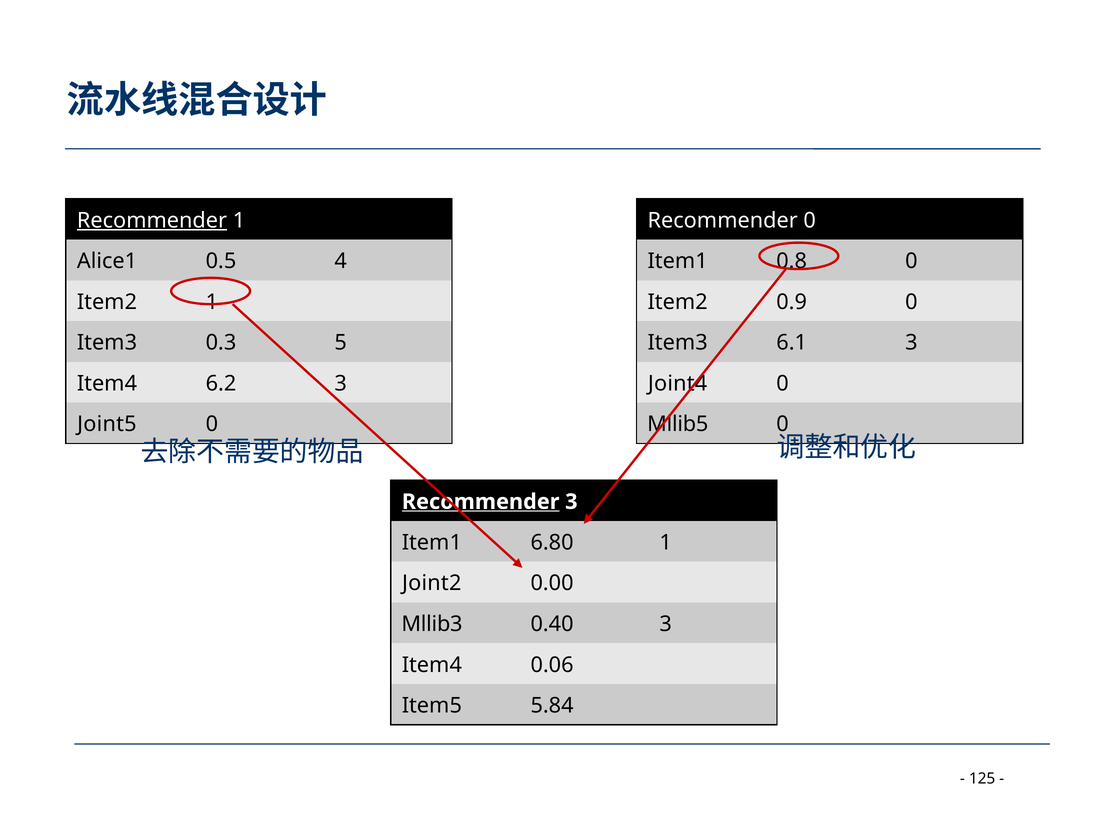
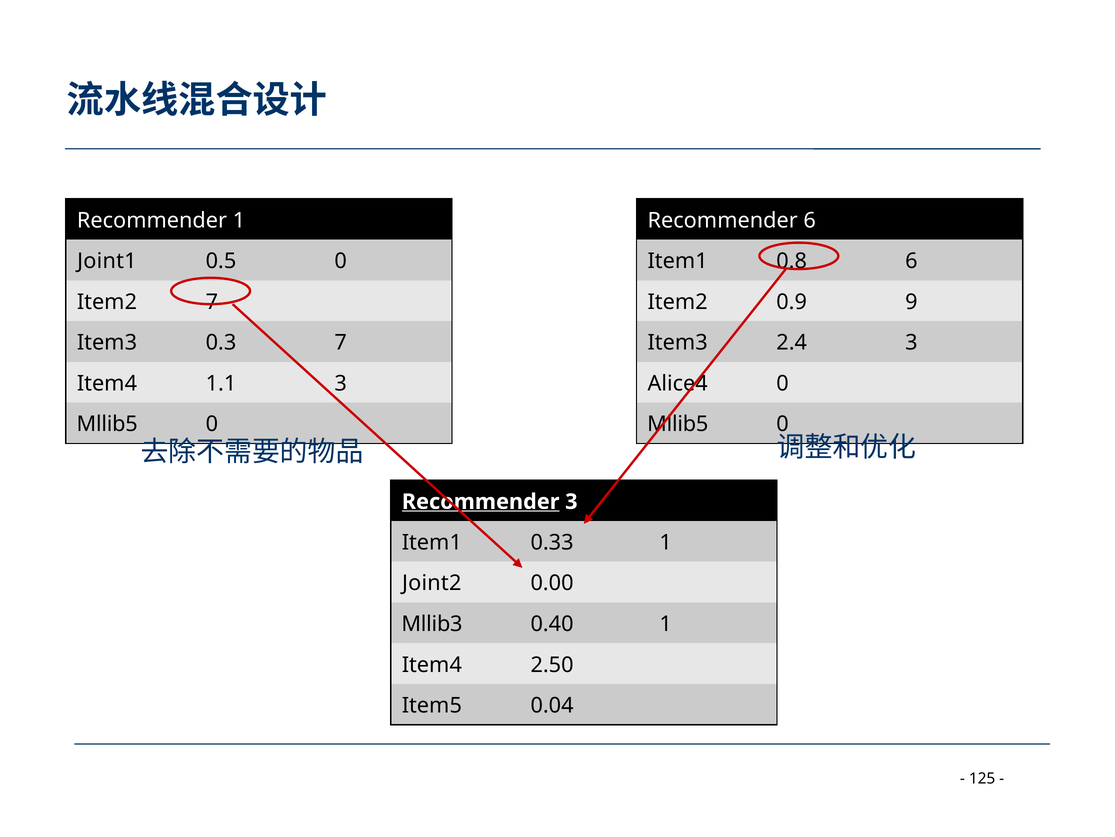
Recommender at (152, 220) underline: present -> none
Recommender 0: 0 -> 6
Alice1: Alice1 -> Joint1
0.5 4: 4 -> 0
0.8 0: 0 -> 6
Item2 1: 1 -> 7
0.9 0: 0 -> 9
0.3 5: 5 -> 7
6.1: 6.1 -> 2.4
6.2: 6.2 -> 1.1
Joint4: Joint4 -> Alice4
Joint5 at (107, 424): Joint5 -> Mllib5
6.80: 6.80 -> 0.33
0.40 3: 3 -> 1
0.06: 0.06 -> 2.50
5.84: 5.84 -> 0.04
